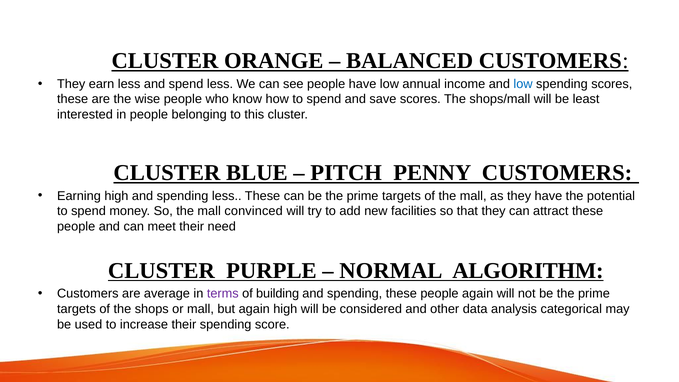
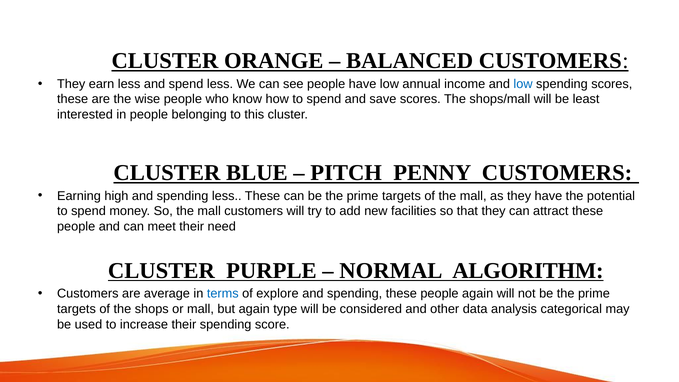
mall convinced: convinced -> customers
terms colour: purple -> blue
building: building -> explore
again high: high -> type
